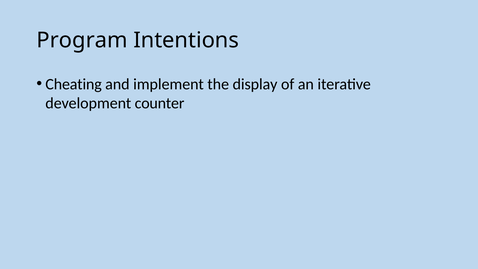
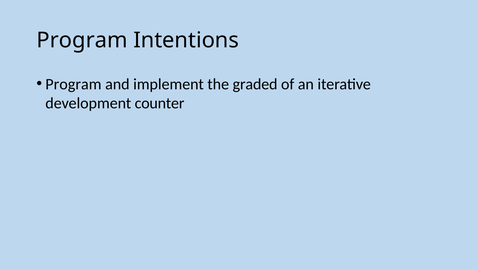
Cheating at (74, 84): Cheating -> Program
display: display -> graded
